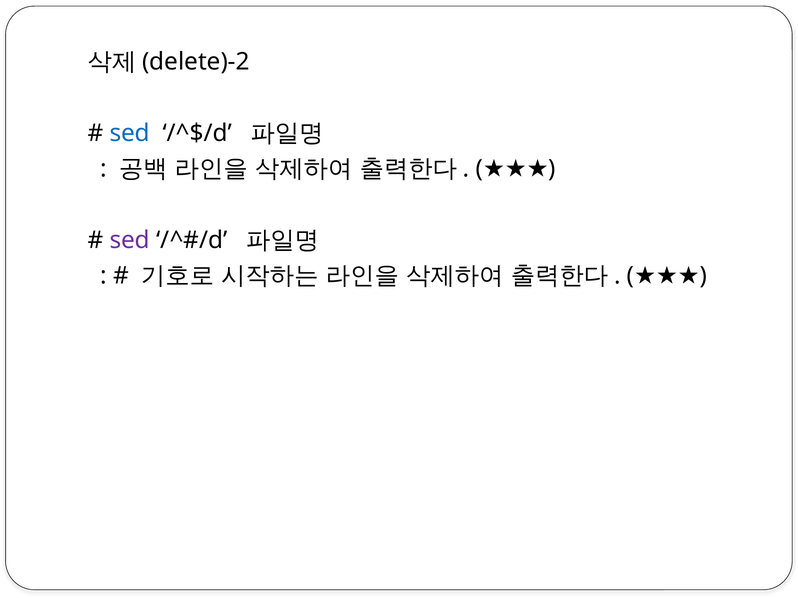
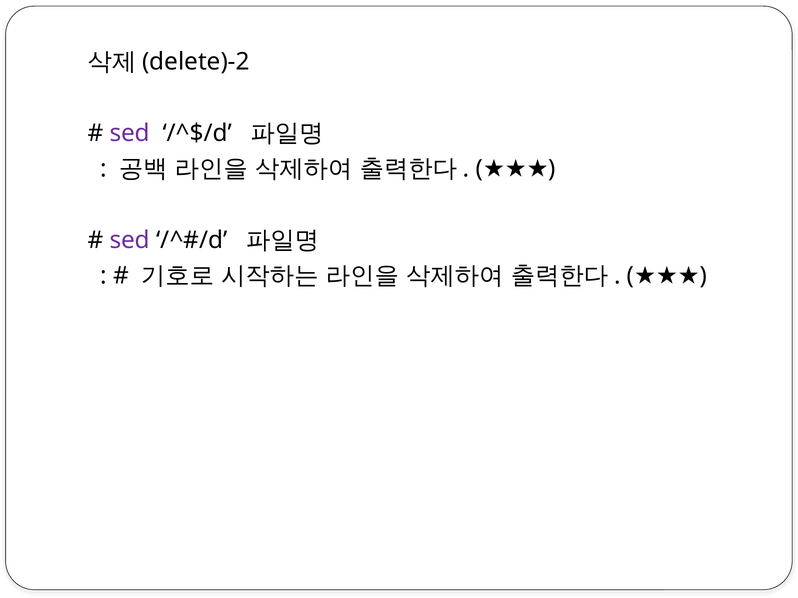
sed at (130, 133) colour: blue -> purple
